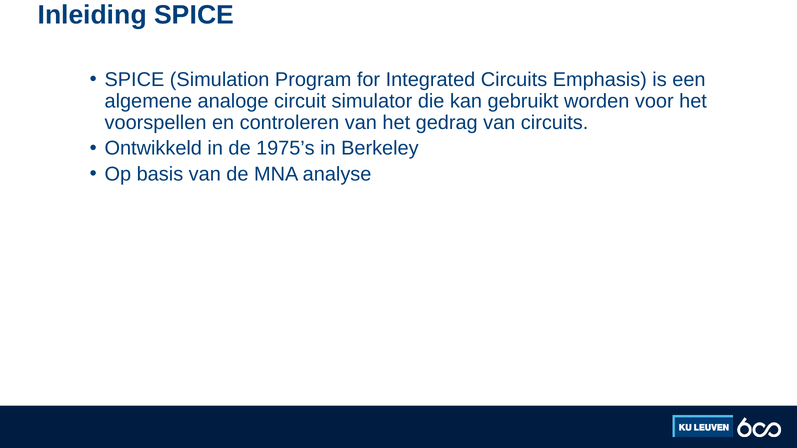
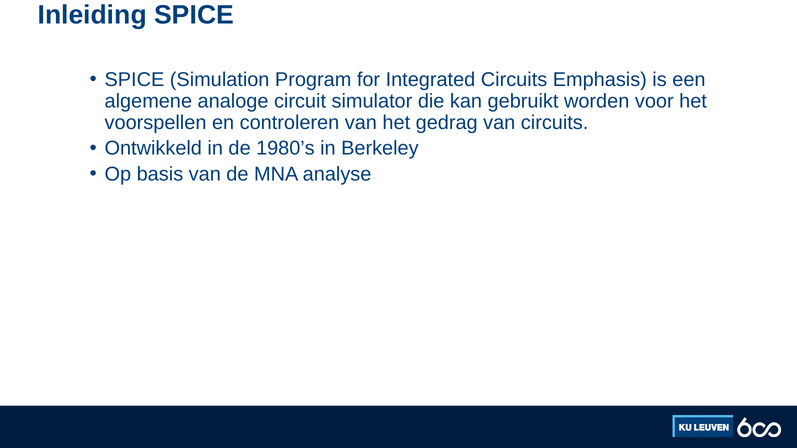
1975’s: 1975’s -> 1980’s
